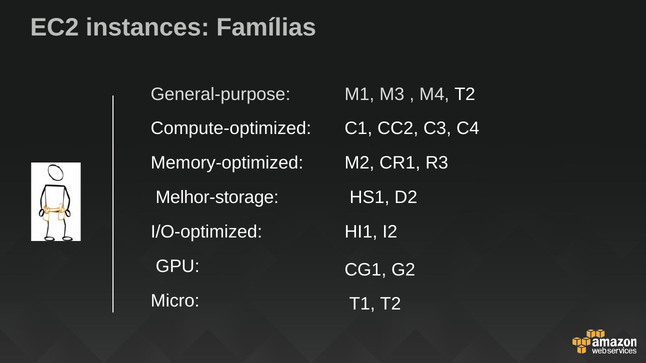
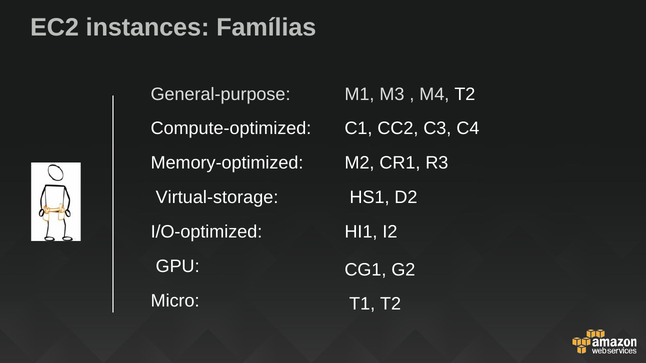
Melhor-storage: Melhor-storage -> Virtual-storage
